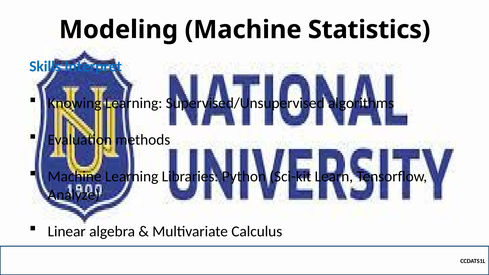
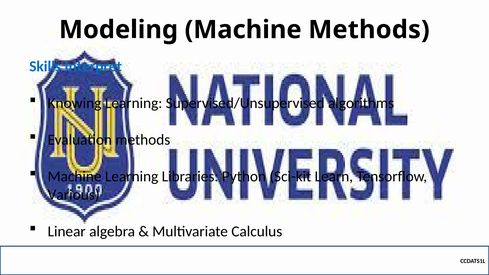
Machine Statistics: Statistics -> Methods
Analyze: Analyze -> Various
